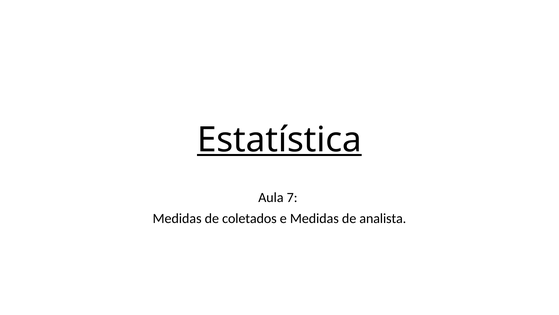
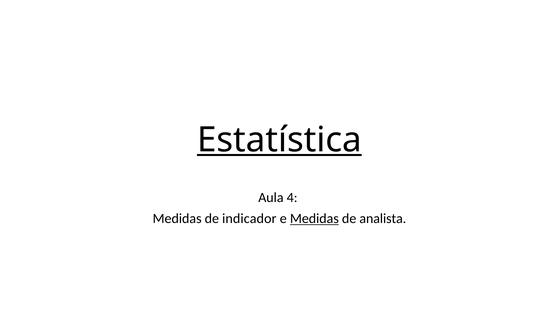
7: 7 -> 4
coletados: coletados -> indicador
Medidas at (314, 218) underline: none -> present
